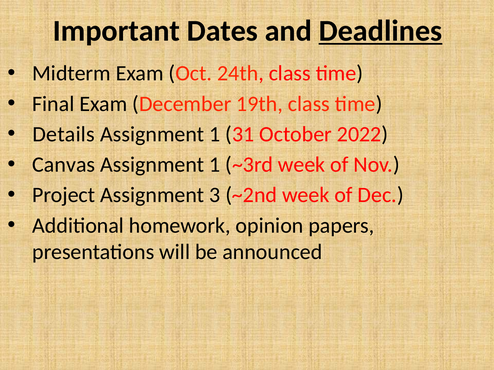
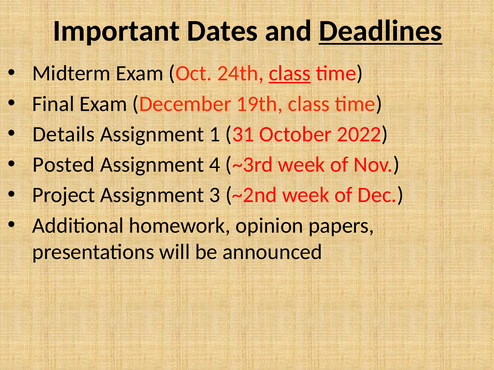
class at (290, 73) underline: none -> present
Canvas: Canvas -> Posted
1 at (215, 165): 1 -> 4
